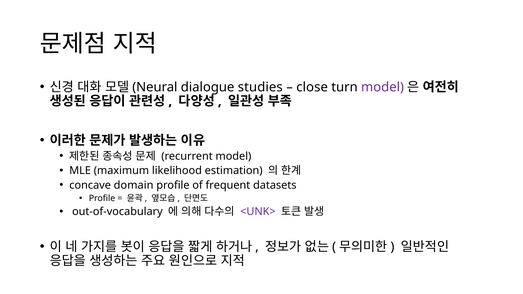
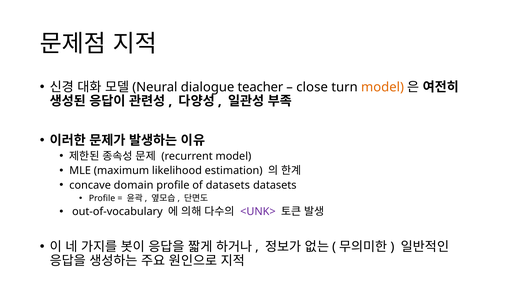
studies: studies -> teacher
model at (383, 87) colour: purple -> orange
of frequent: frequent -> datasets
